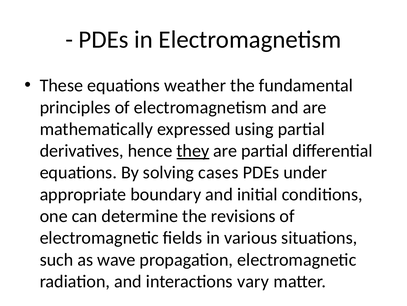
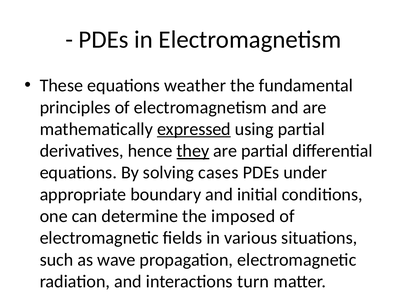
expressed underline: none -> present
revisions: revisions -> imposed
vary: vary -> turn
